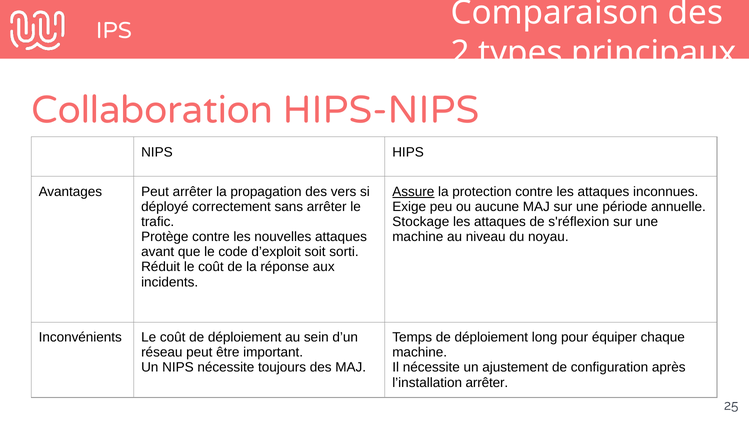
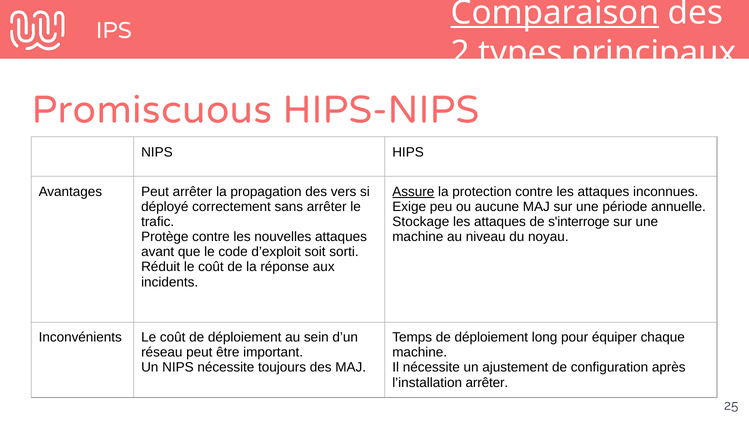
Comparaison underline: none -> present
Collaboration: Collaboration -> Promiscuous
s'réflexion: s'réflexion -> s'interroge
